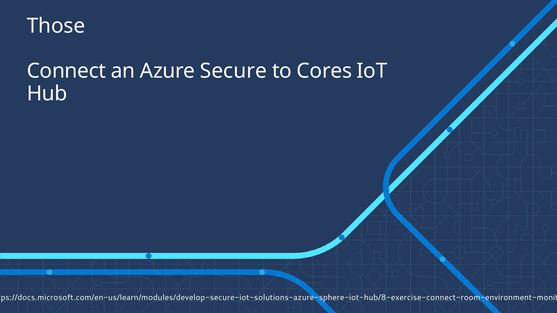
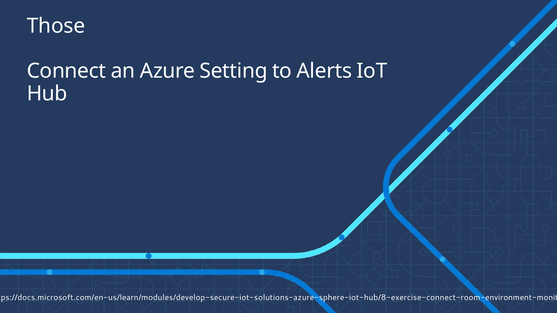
Secure: Secure -> Setting
Cores: Cores -> Alerts
